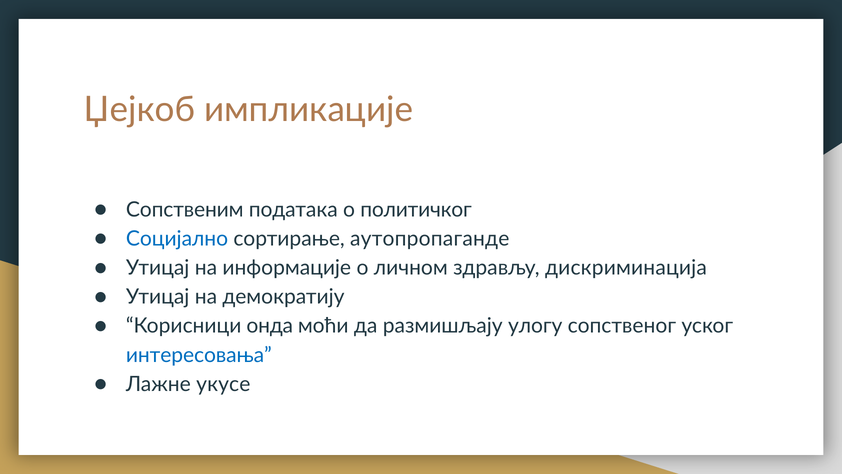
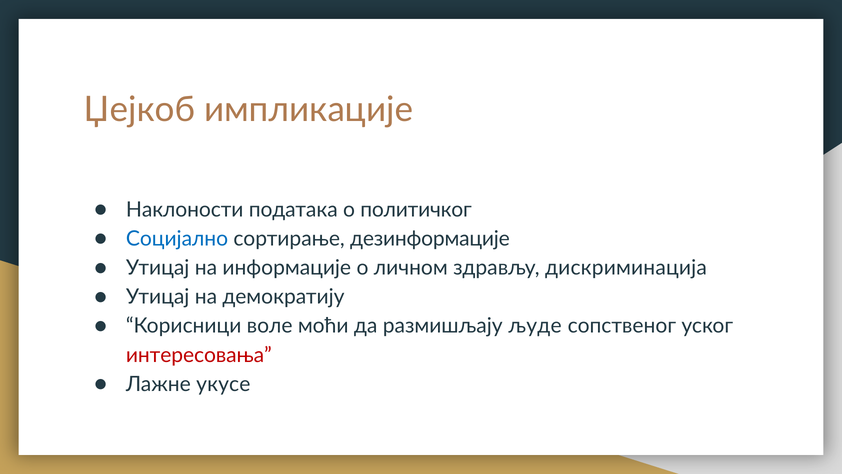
Сопственим: Сопственим -> Наклоности
аутопропаганде: аутопропаганде -> дезинформације
онда: онда -> воле
улогу: улогу -> људе
интересовања colour: blue -> red
